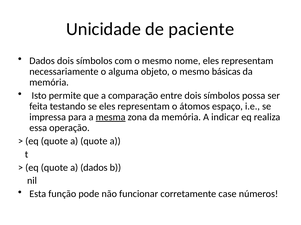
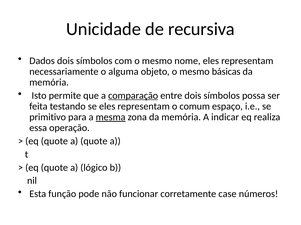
paciente: paciente -> recursiva
comparação underline: none -> present
átomos: átomos -> comum
impressa: impressa -> primitivo
a dados: dados -> lógico
